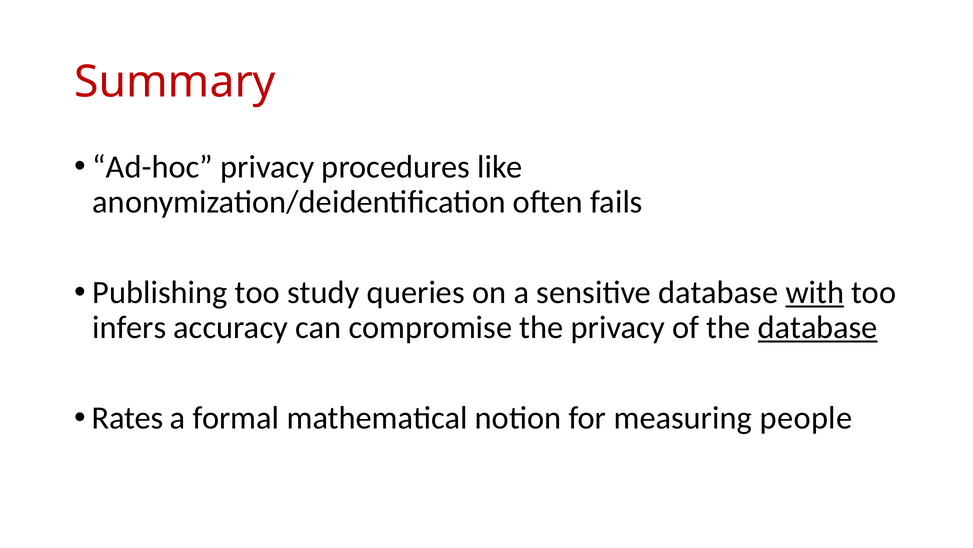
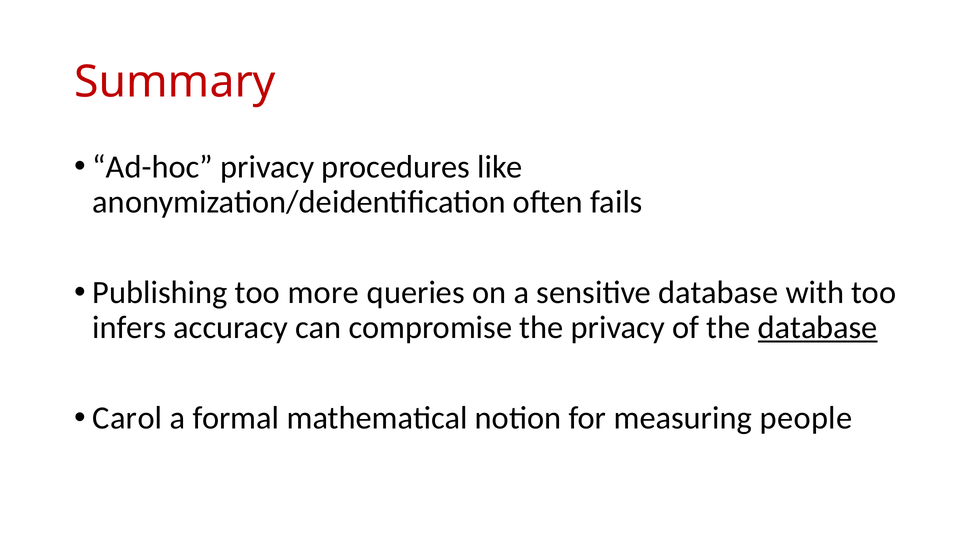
study: study -> more
with underline: present -> none
Rates: Rates -> Carol
